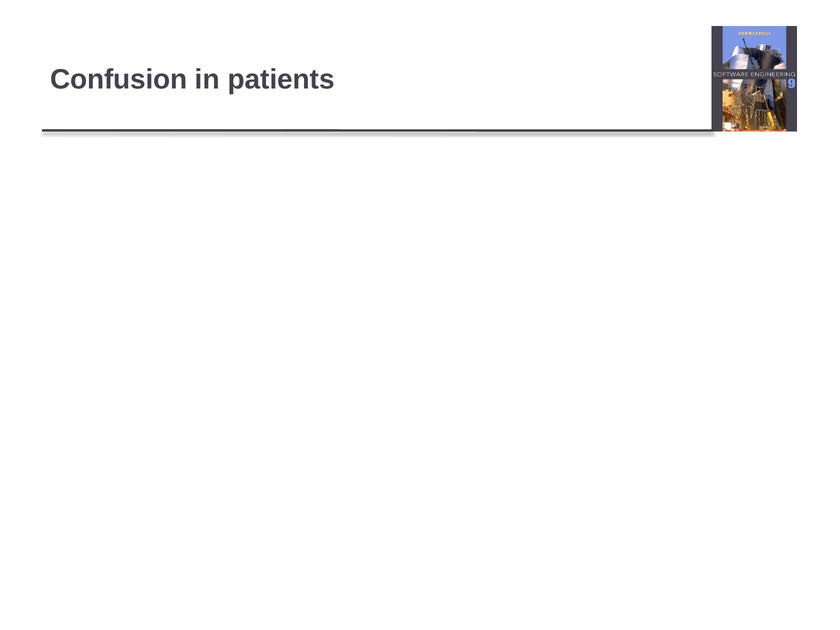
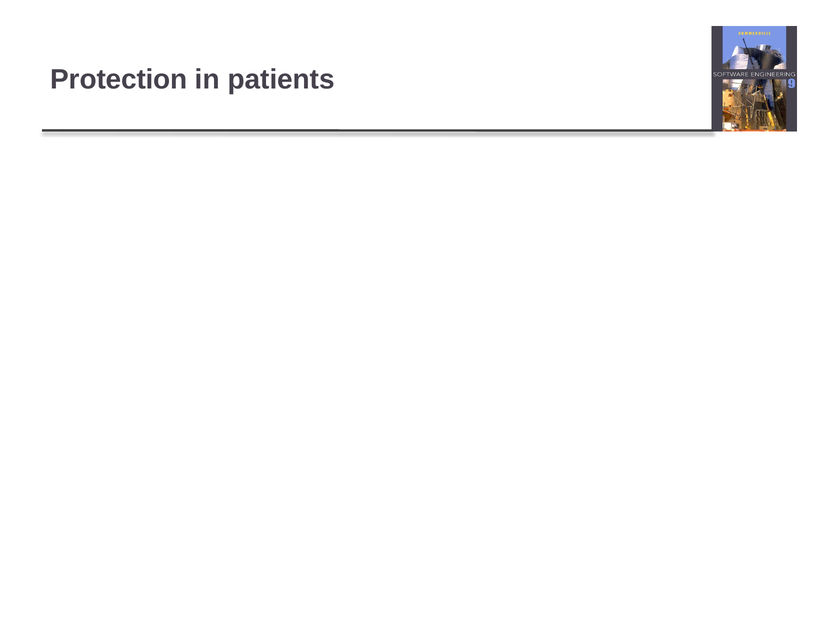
Confusion: Confusion -> Protection
